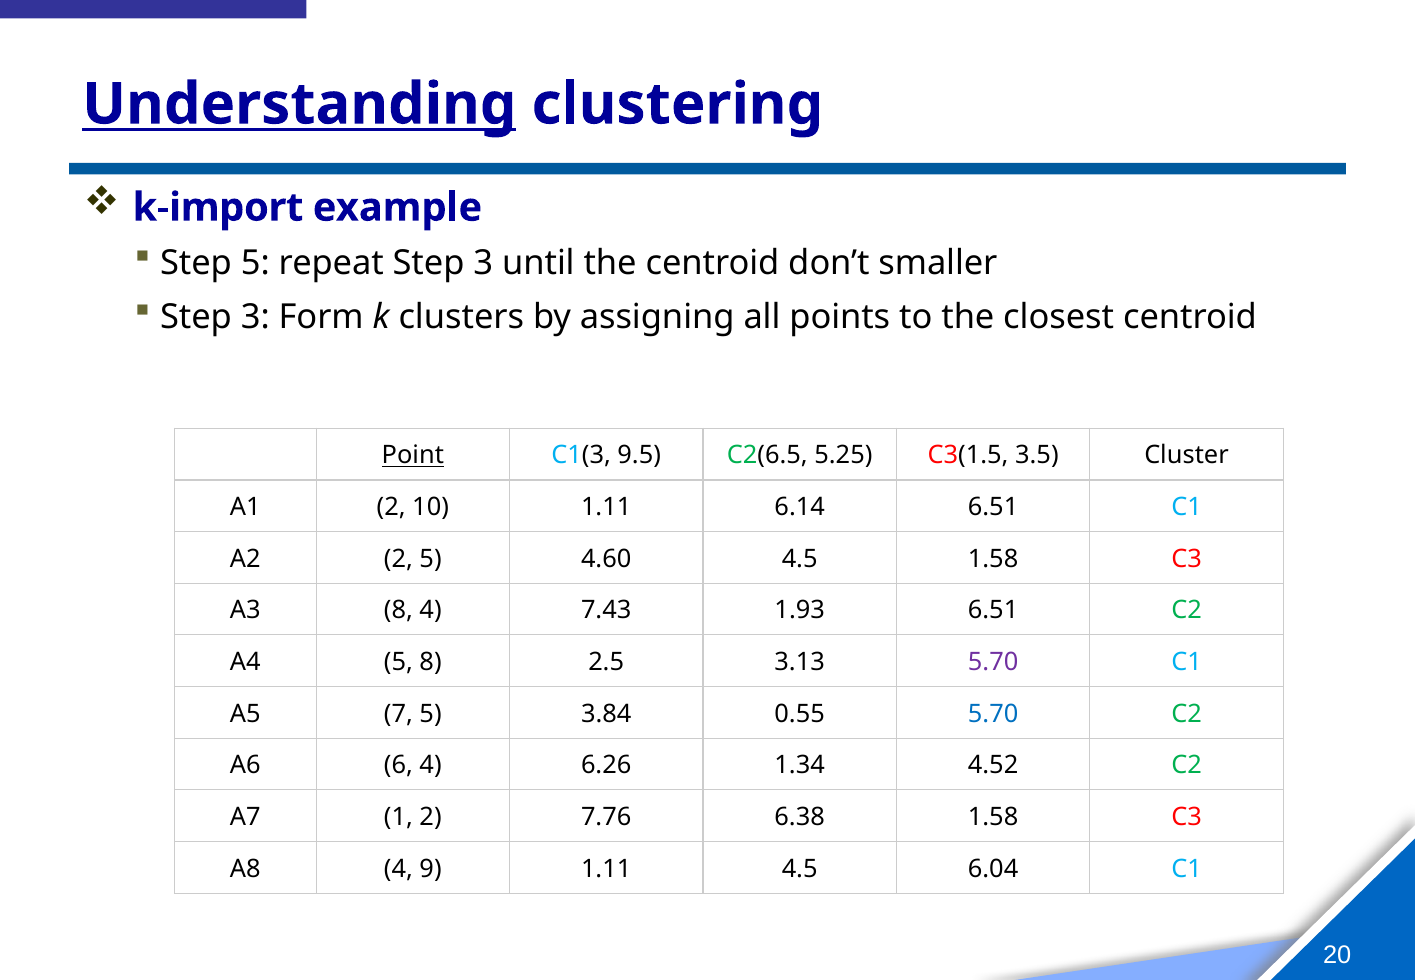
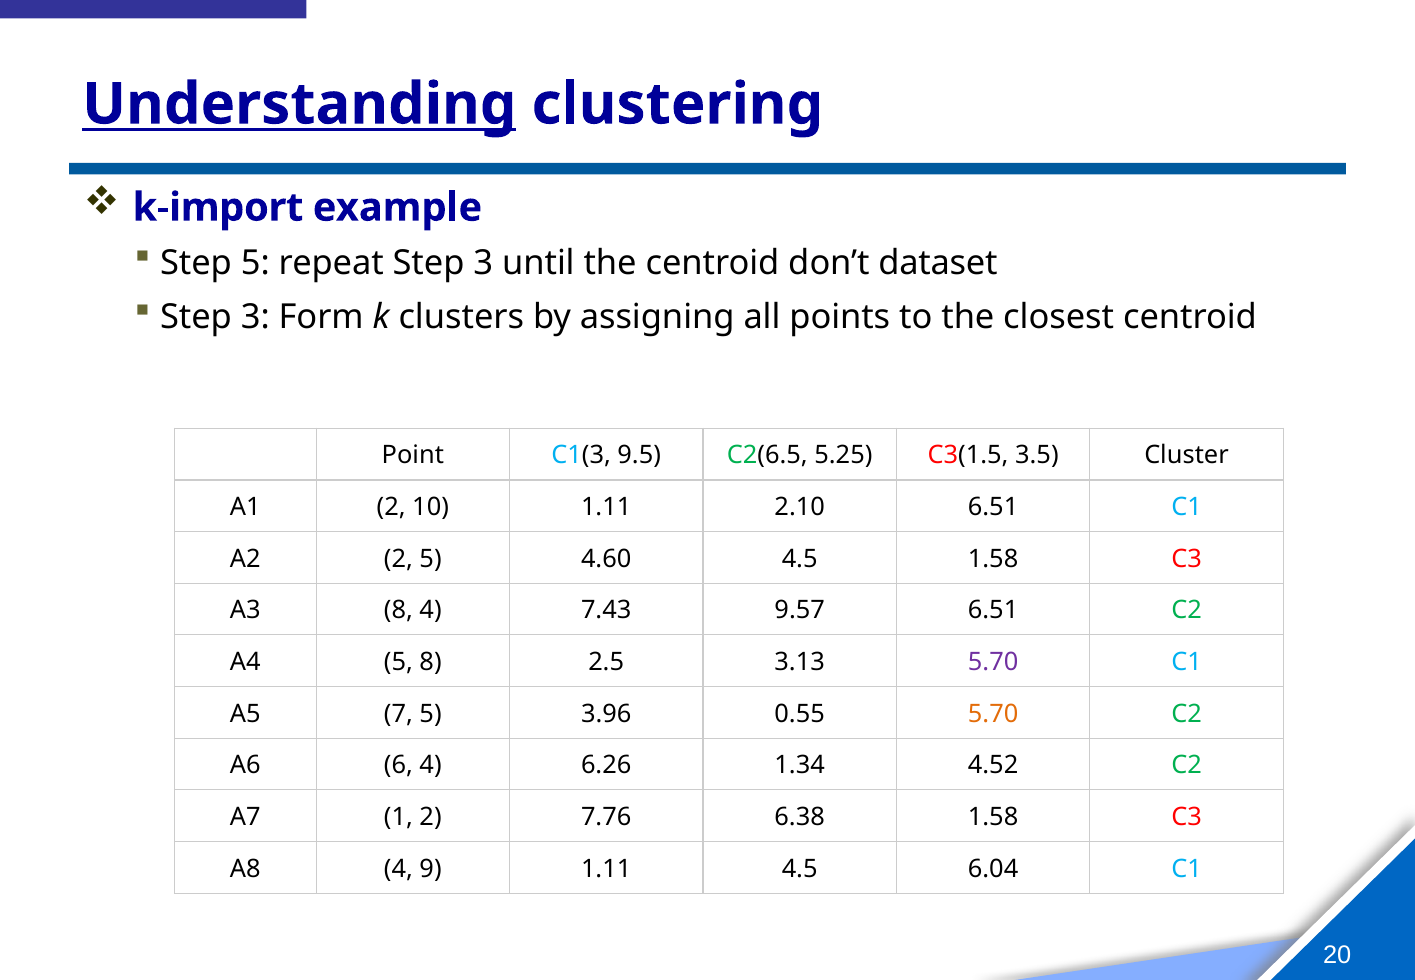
smaller: smaller -> dataset
Point underline: present -> none
6.14: 6.14 -> 2.10
1.93: 1.93 -> 9.57
3.84: 3.84 -> 3.96
5.70 at (993, 714) colour: blue -> orange
